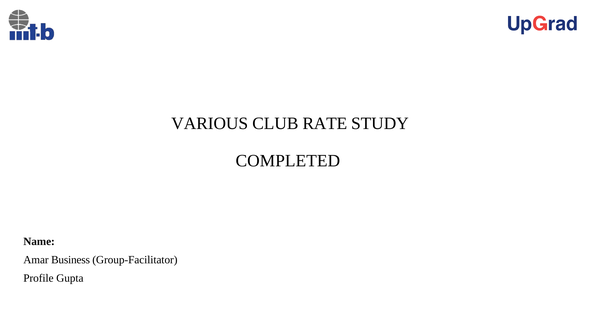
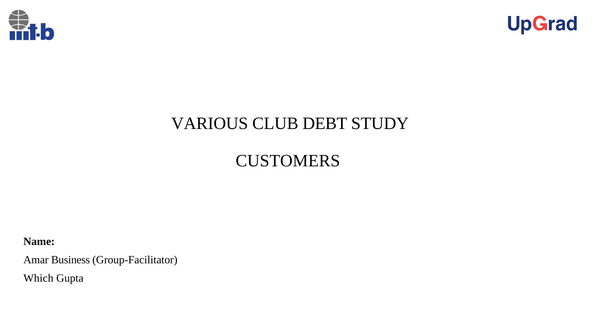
RATE: RATE -> DEBT
COMPLETED: COMPLETED -> CUSTOMERS
Profile: Profile -> Which
